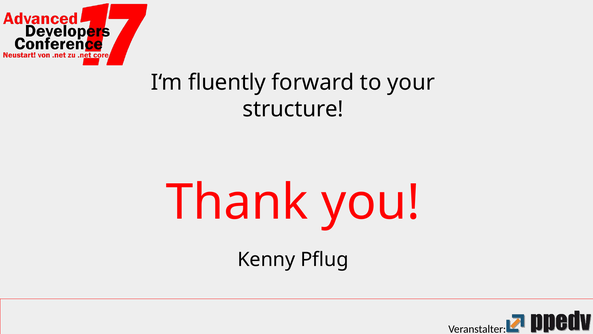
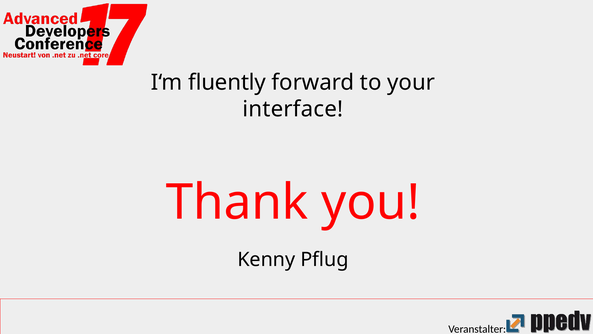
structure: structure -> interface
